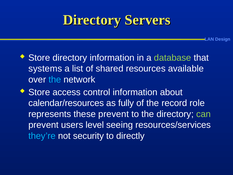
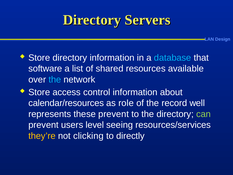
database colour: light green -> light blue
systems: systems -> software
fully: fully -> role
role: role -> well
they’re colour: light blue -> yellow
security: security -> clicking
